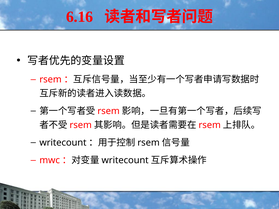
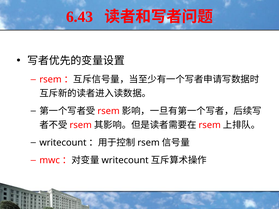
6.16: 6.16 -> 6.43
